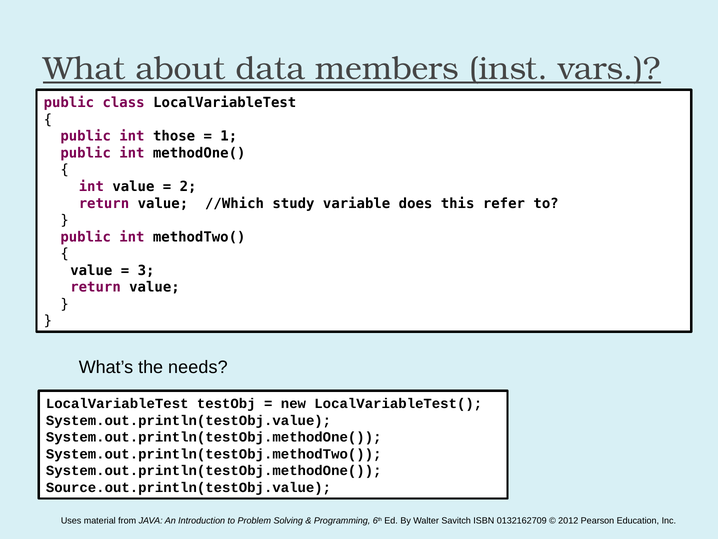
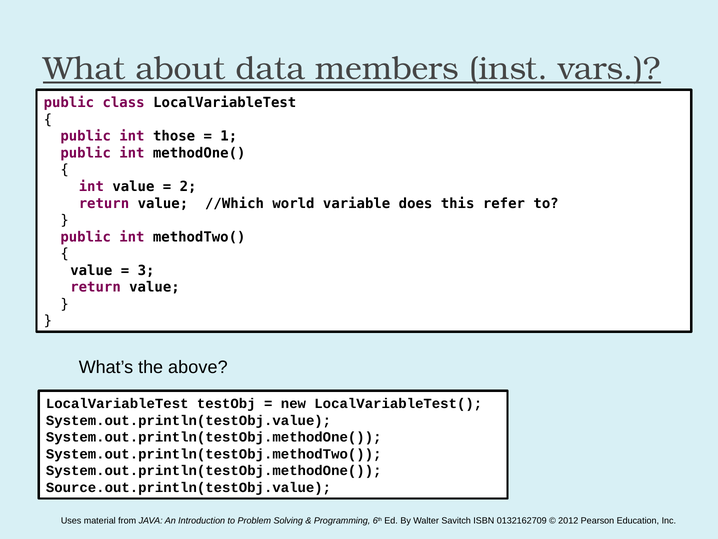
study: study -> world
needs: needs -> above
